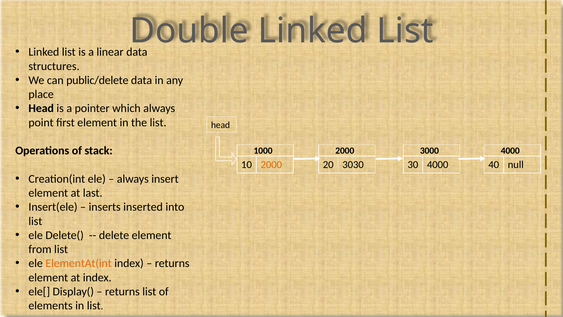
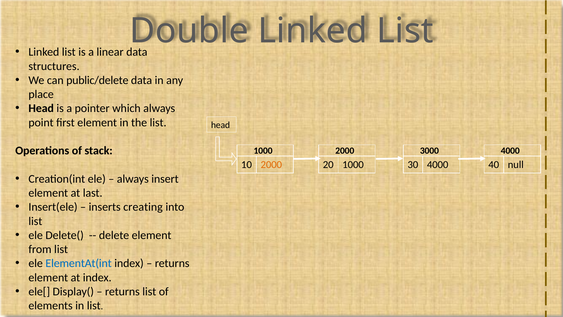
20 3030: 3030 -> 1000
inserted: inserted -> creating
ElementAt(int colour: orange -> blue
